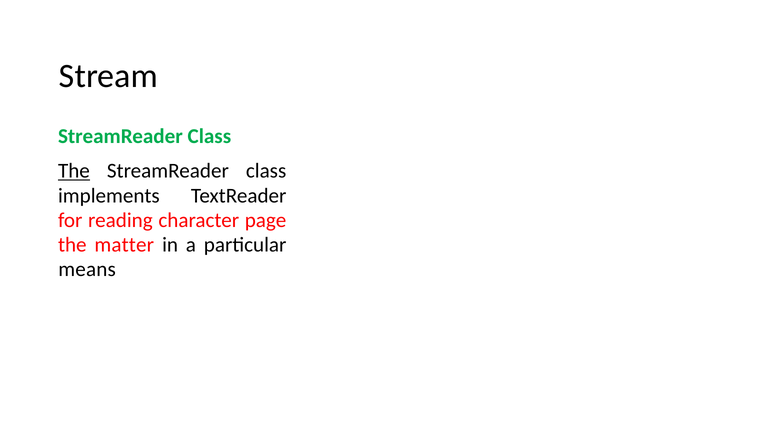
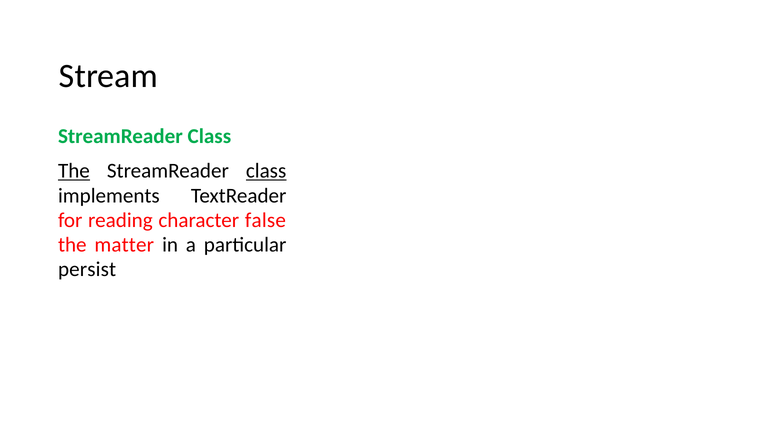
class at (266, 171) underline: none -> present
page: page -> false
means: means -> persist
